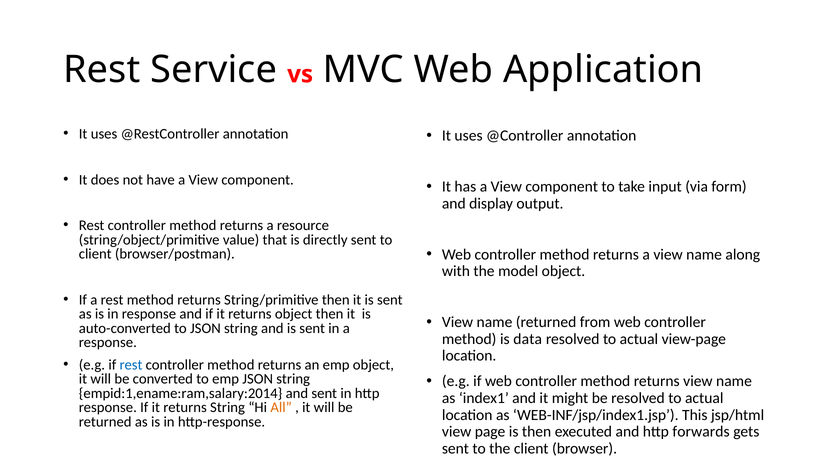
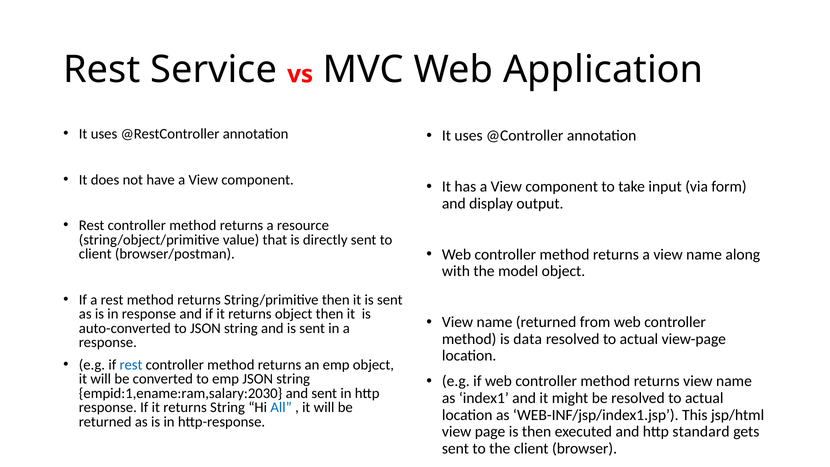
empid:1,ename:ram,salary:2014: empid:1,ename:ram,salary:2014 -> empid:1,ename:ram,salary:2030
All colour: orange -> blue
forwards: forwards -> standard
